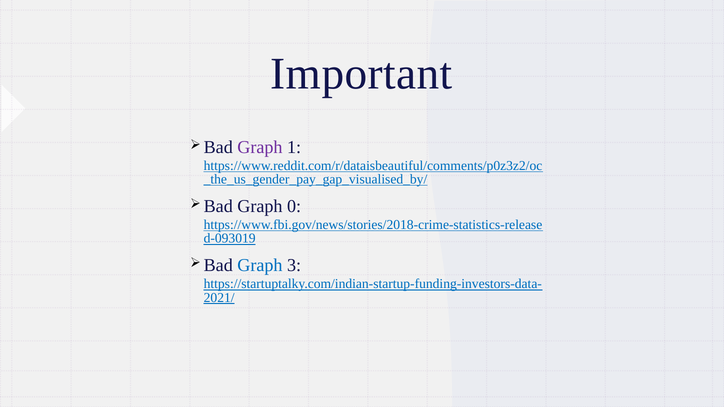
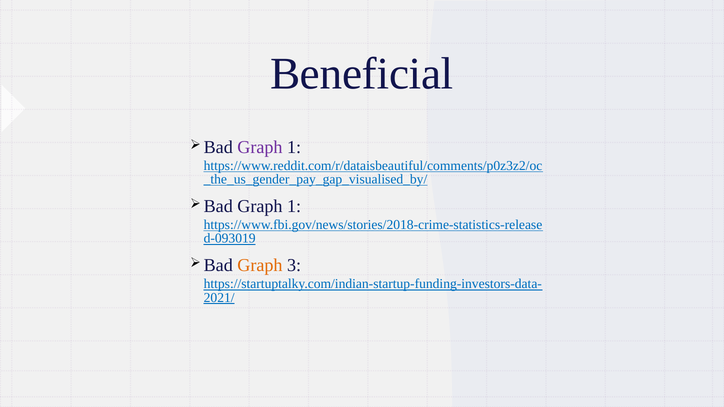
Important: Important -> Beneficial
0 at (294, 206): 0 -> 1
Graph at (260, 265) colour: blue -> orange
